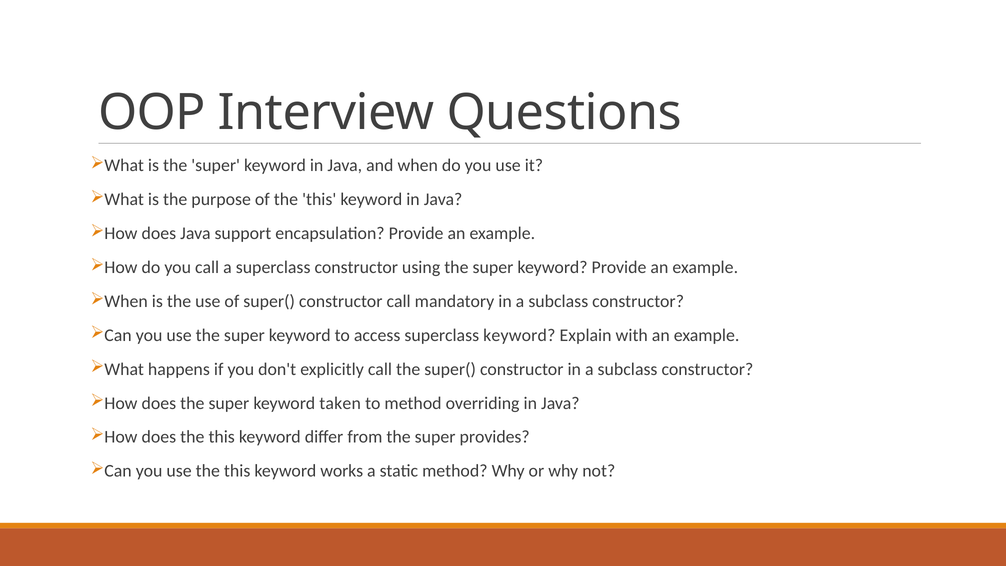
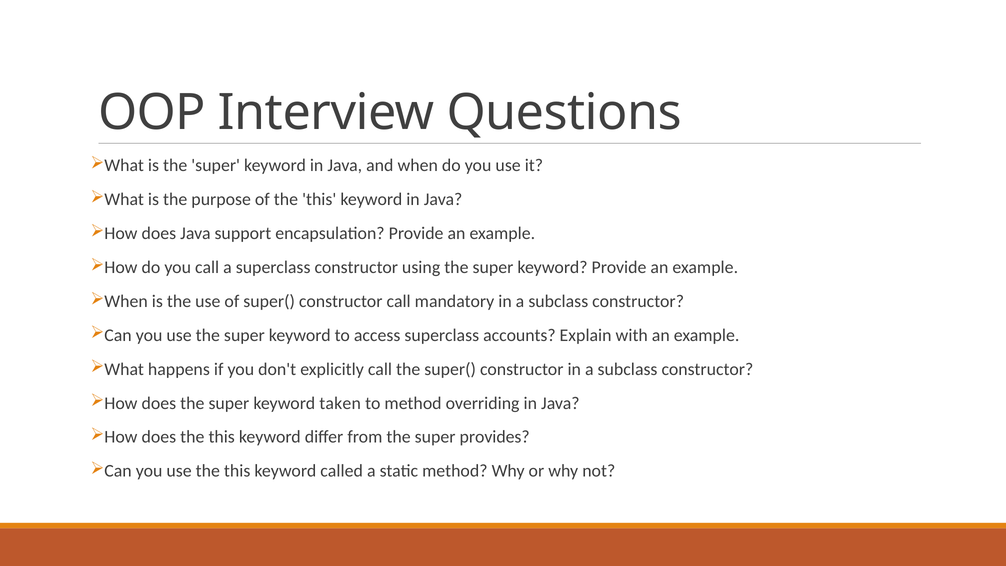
superclass keyword: keyword -> accounts
works: works -> called
